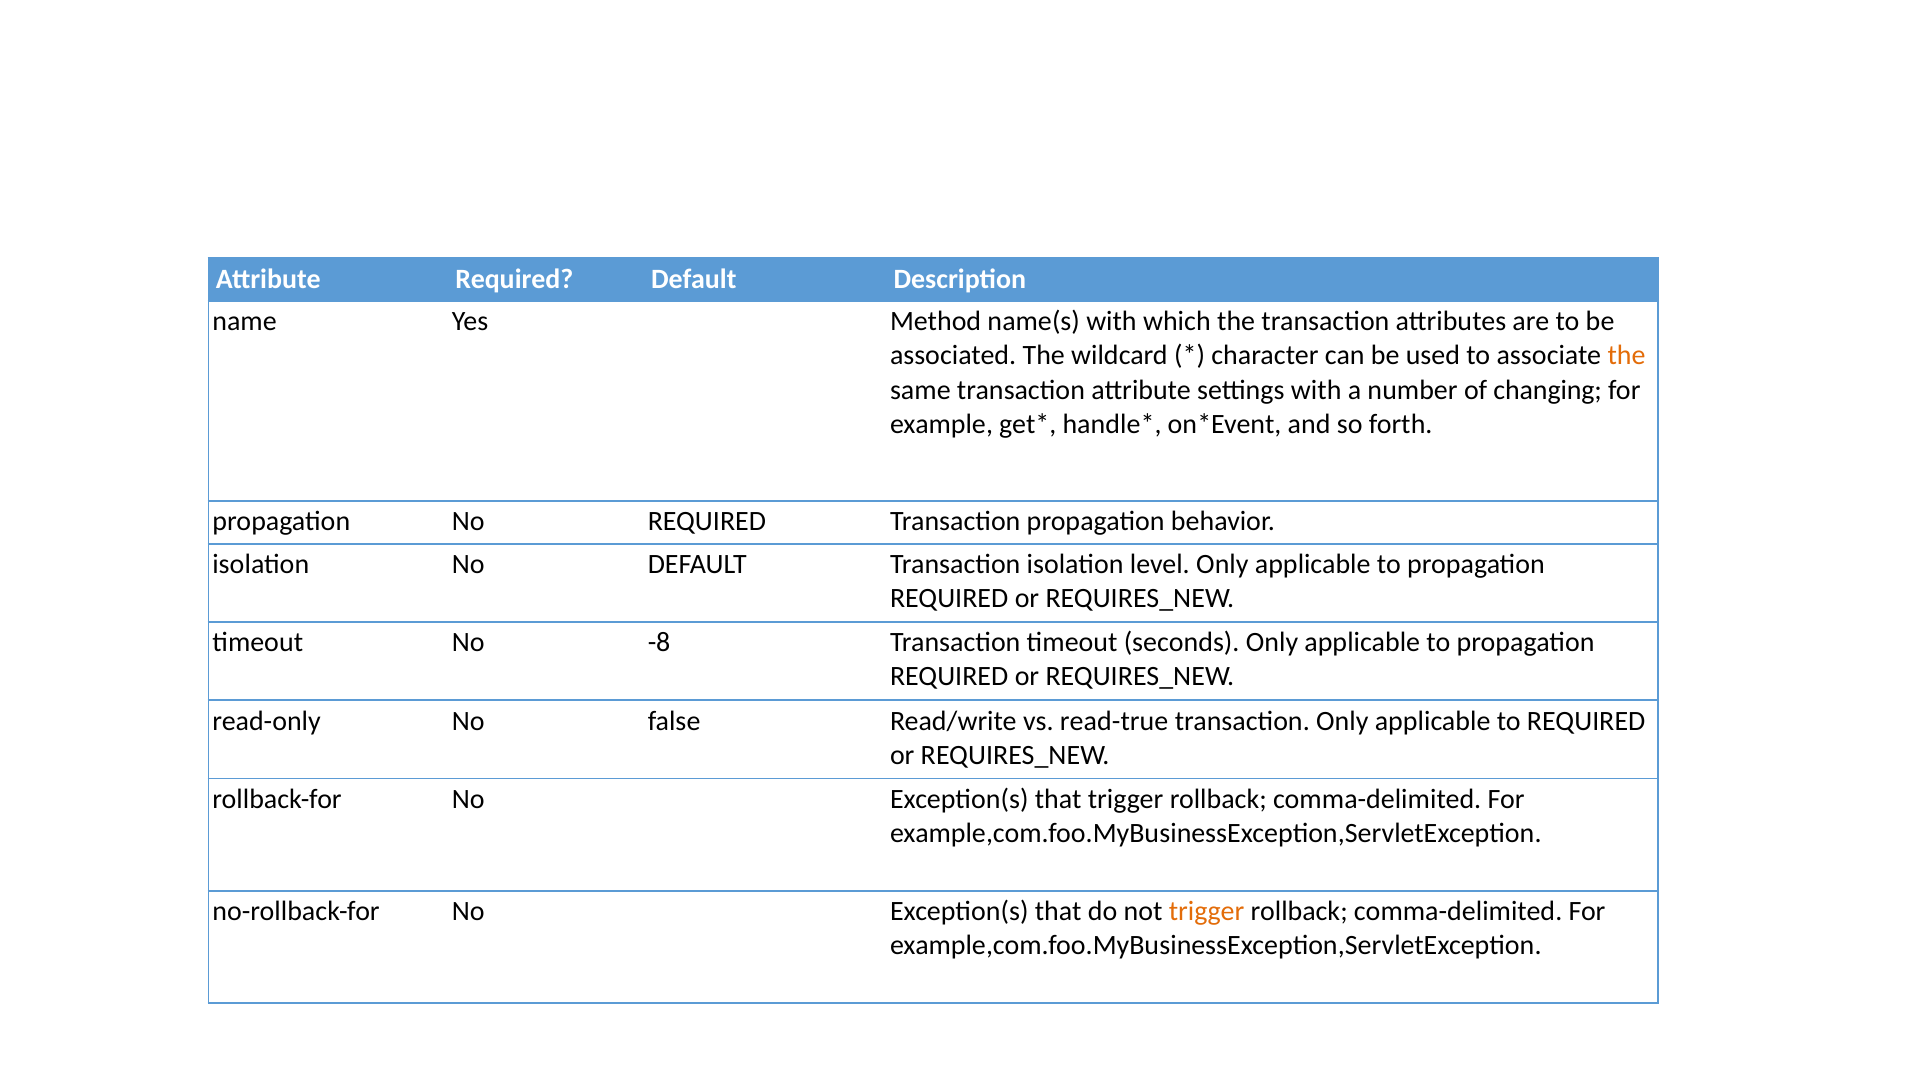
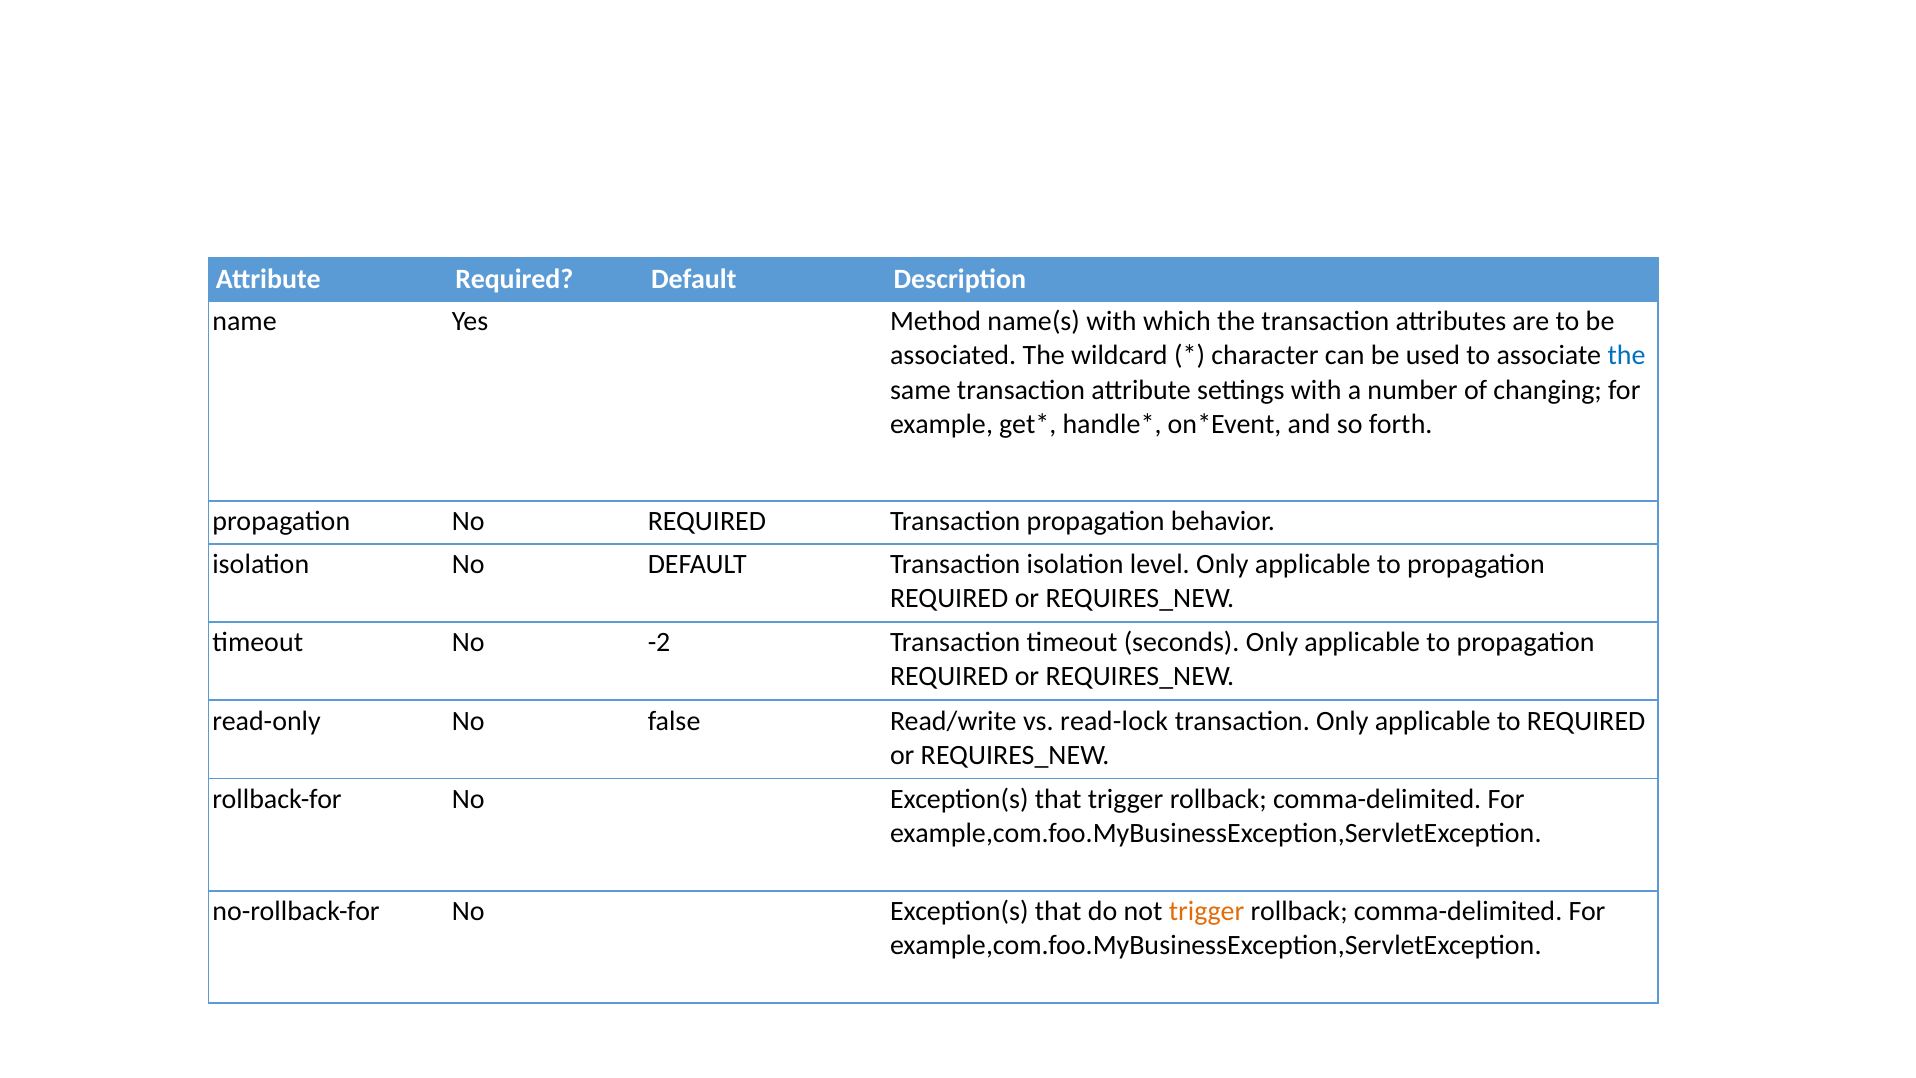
the at (1626, 356) colour: orange -> blue
-8: -8 -> -2
read-true: read-true -> read-lock
